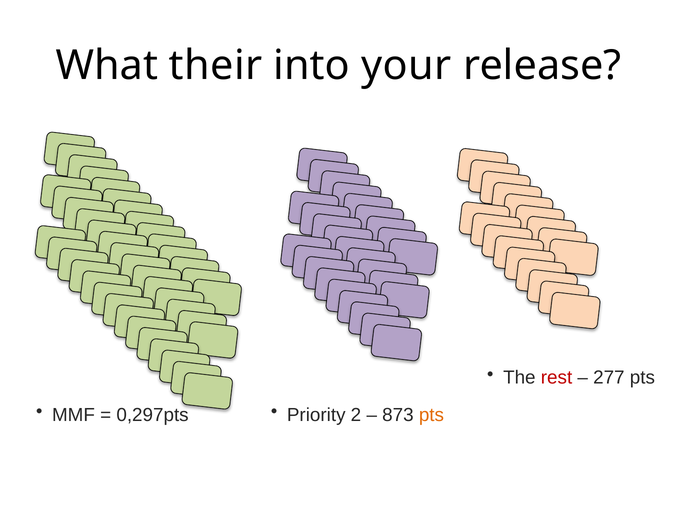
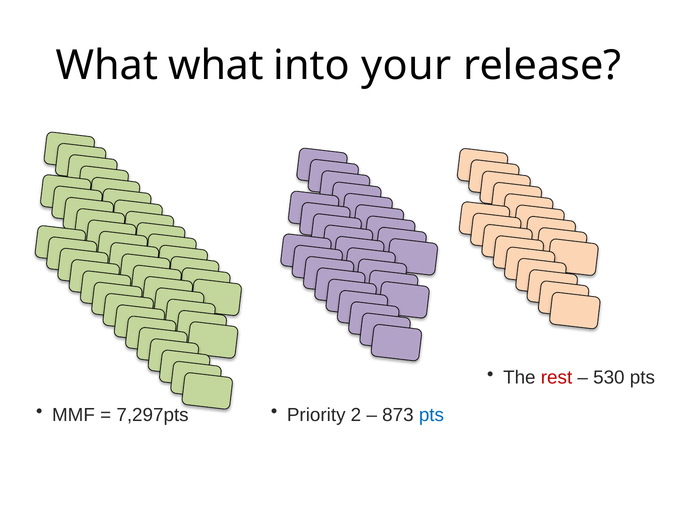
What their: their -> what
277: 277 -> 530
0,297pts: 0,297pts -> 7,297pts
pts at (431, 414) colour: orange -> blue
